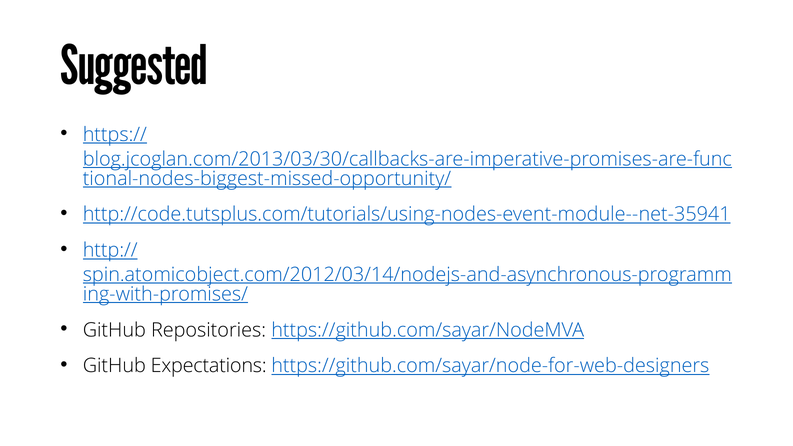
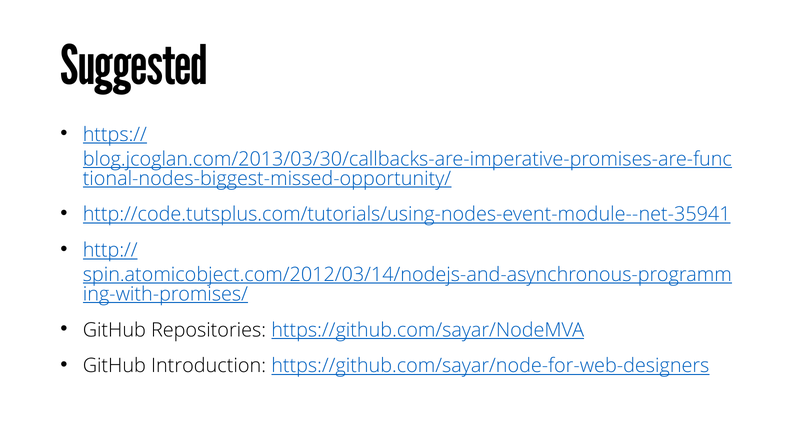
Expectations: Expectations -> Introduction
